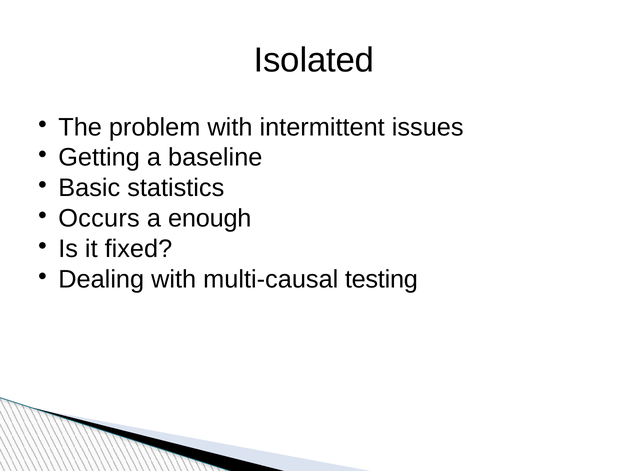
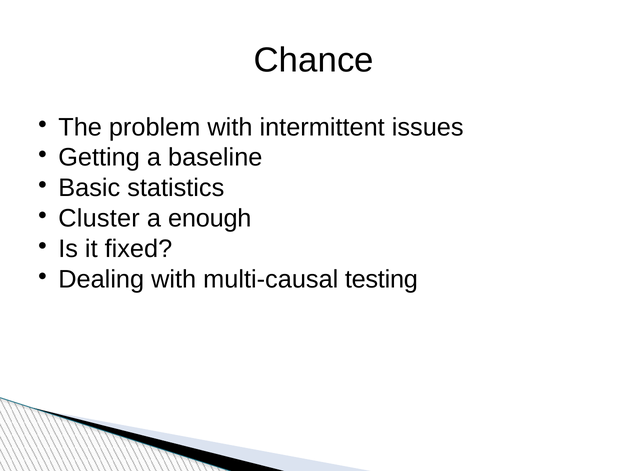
Isolated: Isolated -> Chance
Occurs: Occurs -> Cluster
